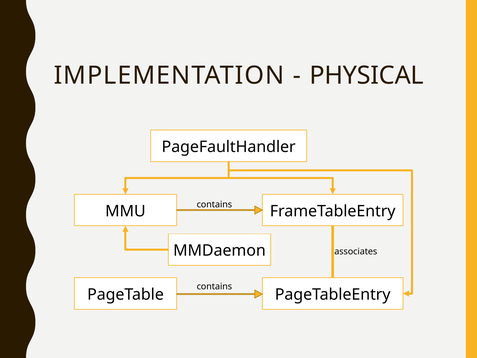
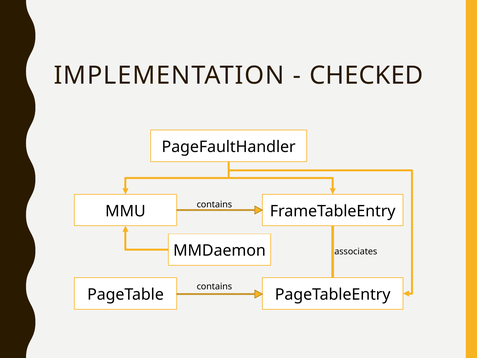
PHYSICAL: PHYSICAL -> CHECKED
